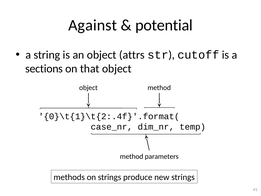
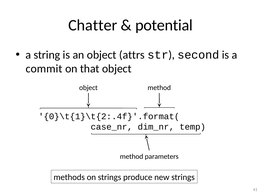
Against: Against -> Chatter
cutoff: cutoff -> second
sections: sections -> commit
